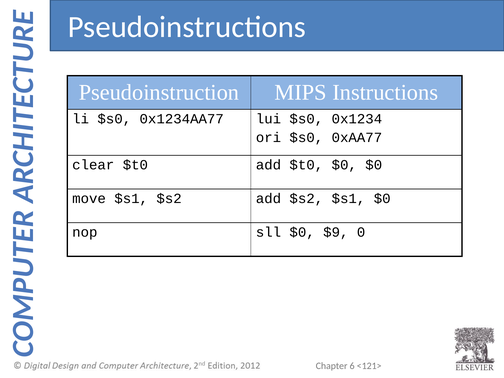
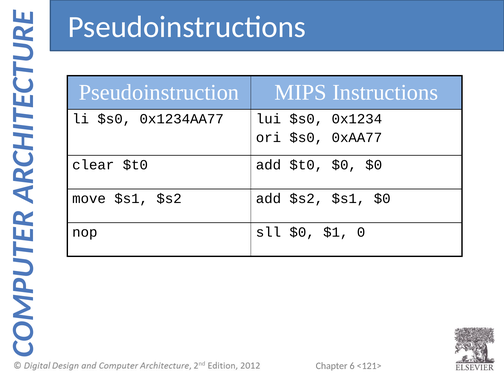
$9: $9 -> $1
